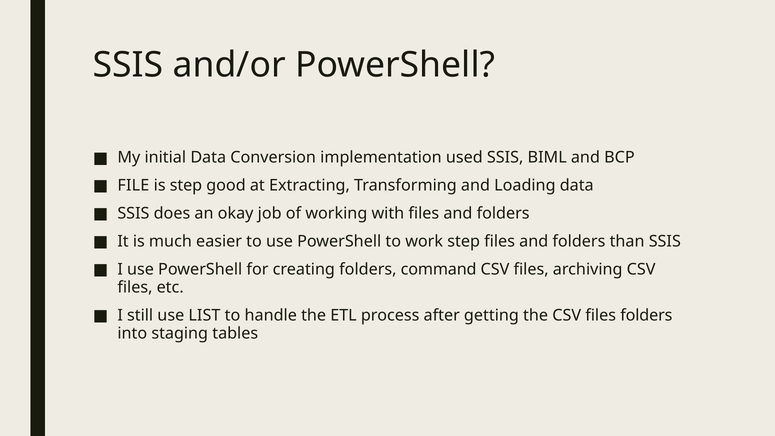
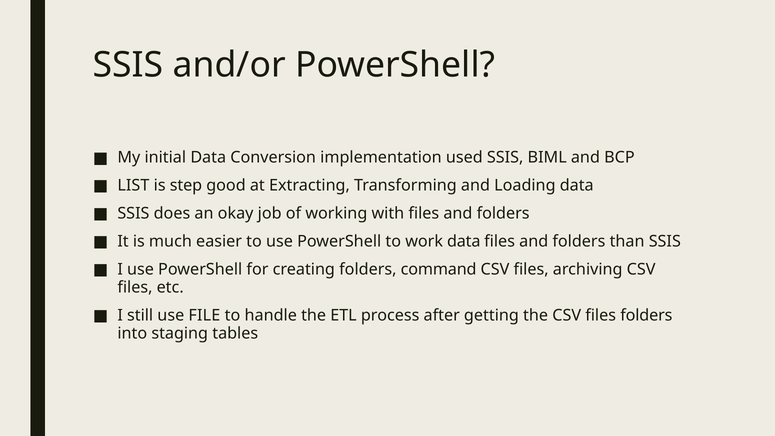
FILE: FILE -> LIST
work step: step -> data
LIST: LIST -> FILE
